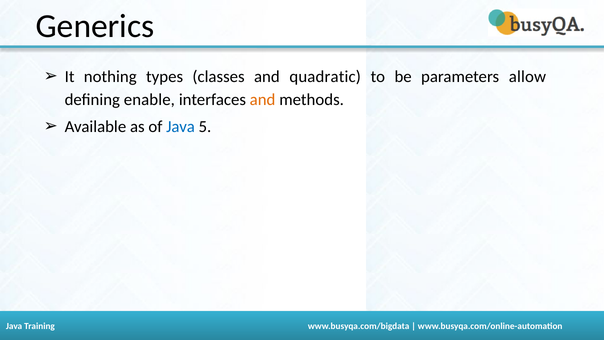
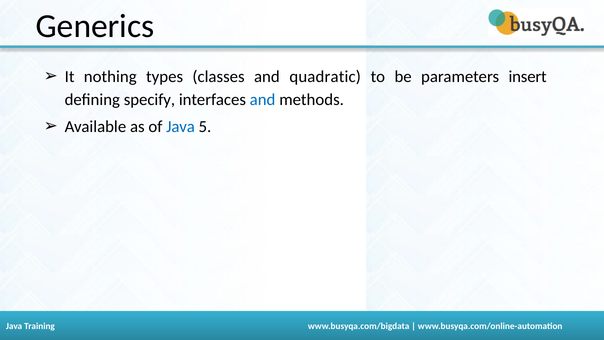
allow: allow -> insert
enable: enable -> specify
and at (263, 100) colour: orange -> blue
